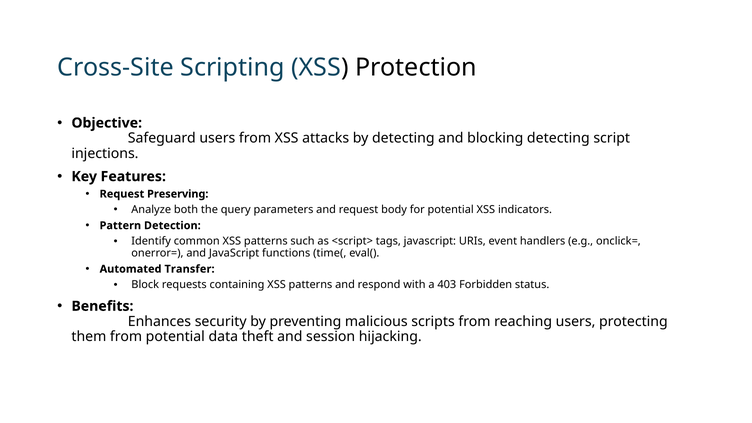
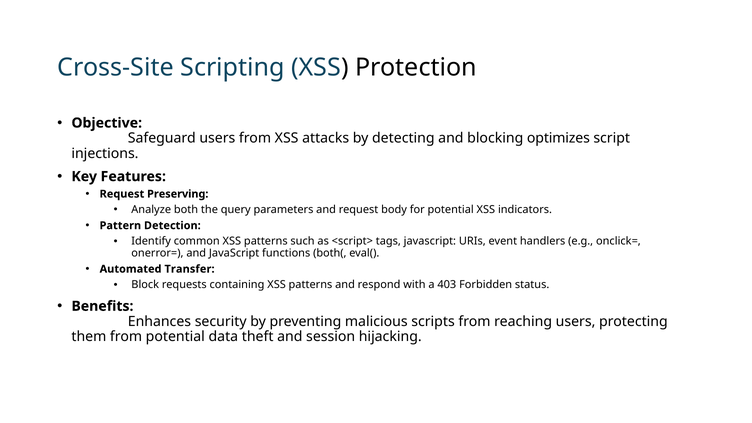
blocking detecting: detecting -> optimizes
time(: time( -> both(
